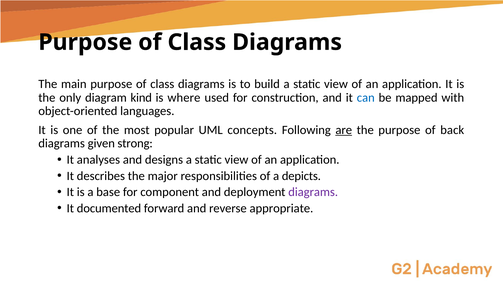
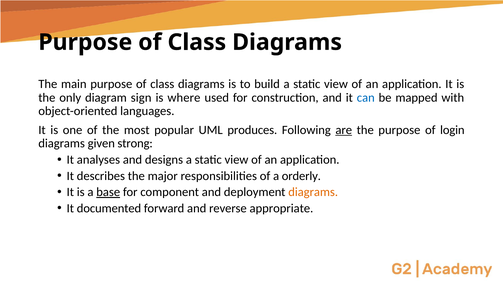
kind: kind -> sign
concepts: concepts -> produces
back: back -> login
depicts: depicts -> orderly
base underline: none -> present
diagrams at (313, 192) colour: purple -> orange
